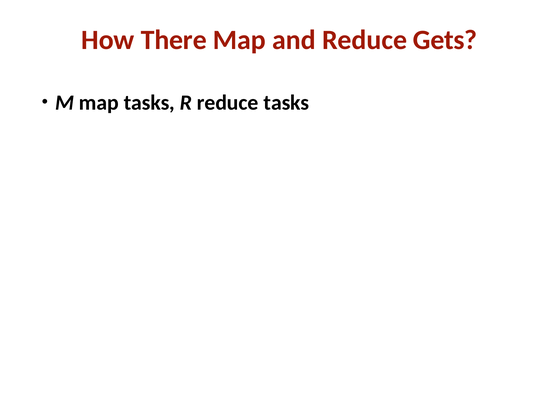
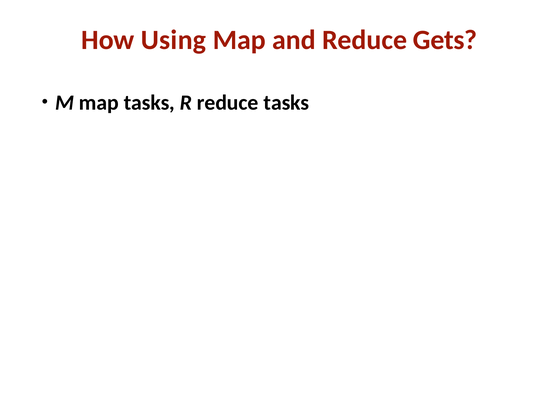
There: There -> Using
